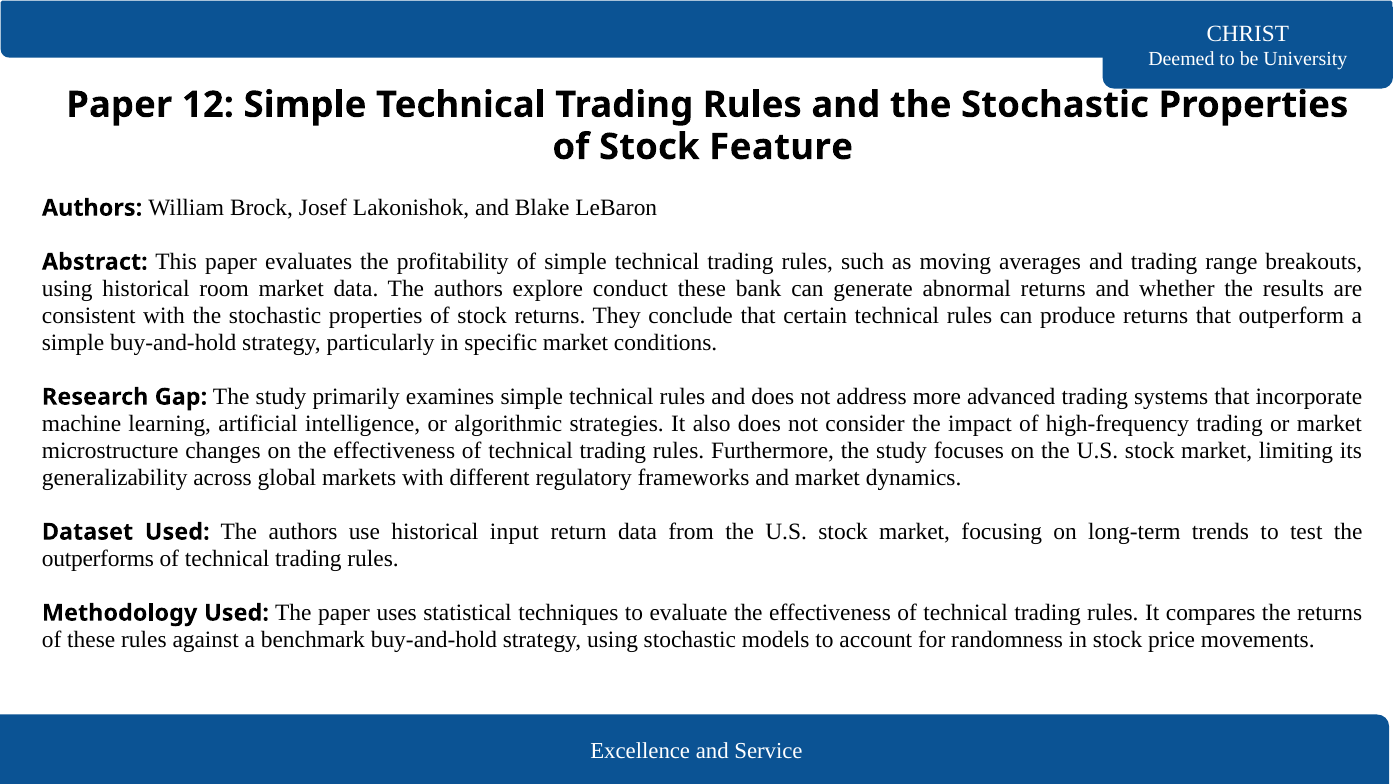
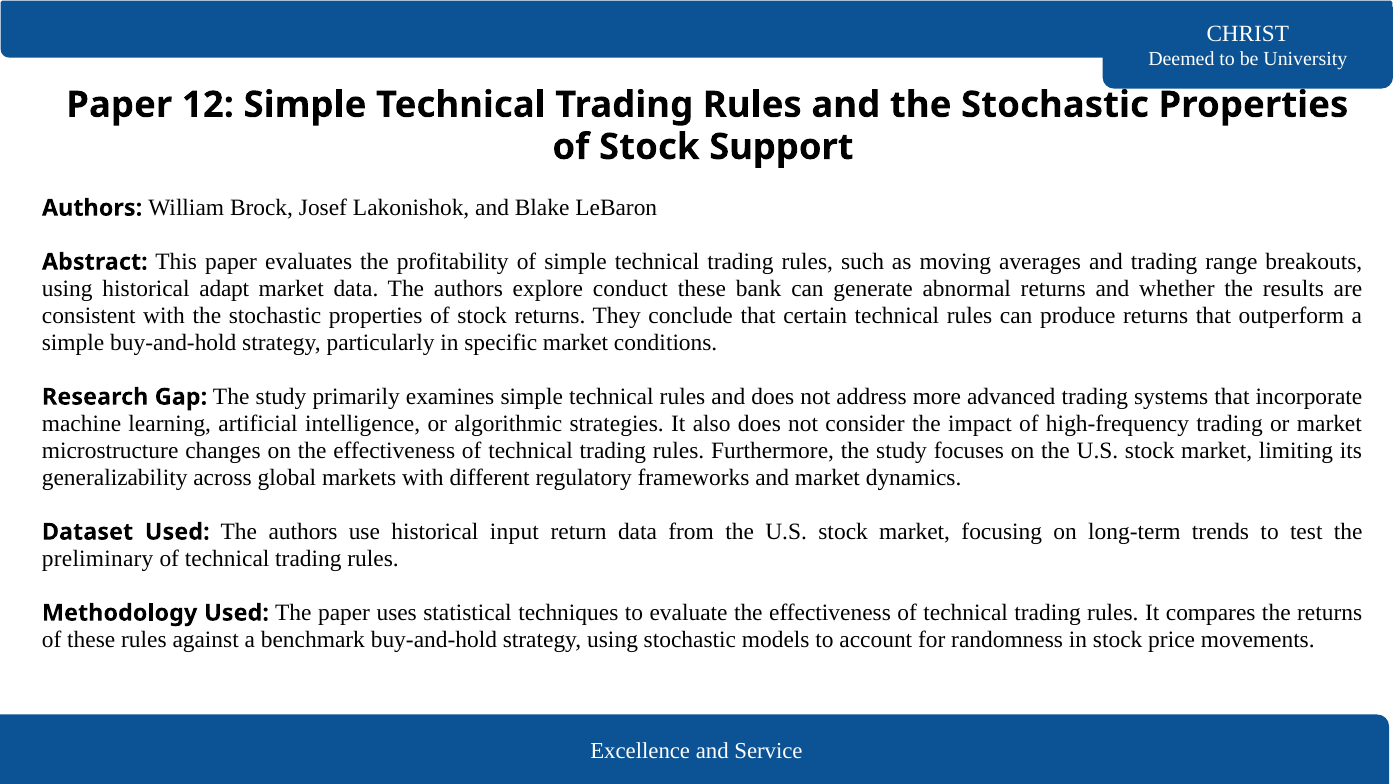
Feature: Feature -> Support
room: room -> adapt
outperforms: outperforms -> preliminary
